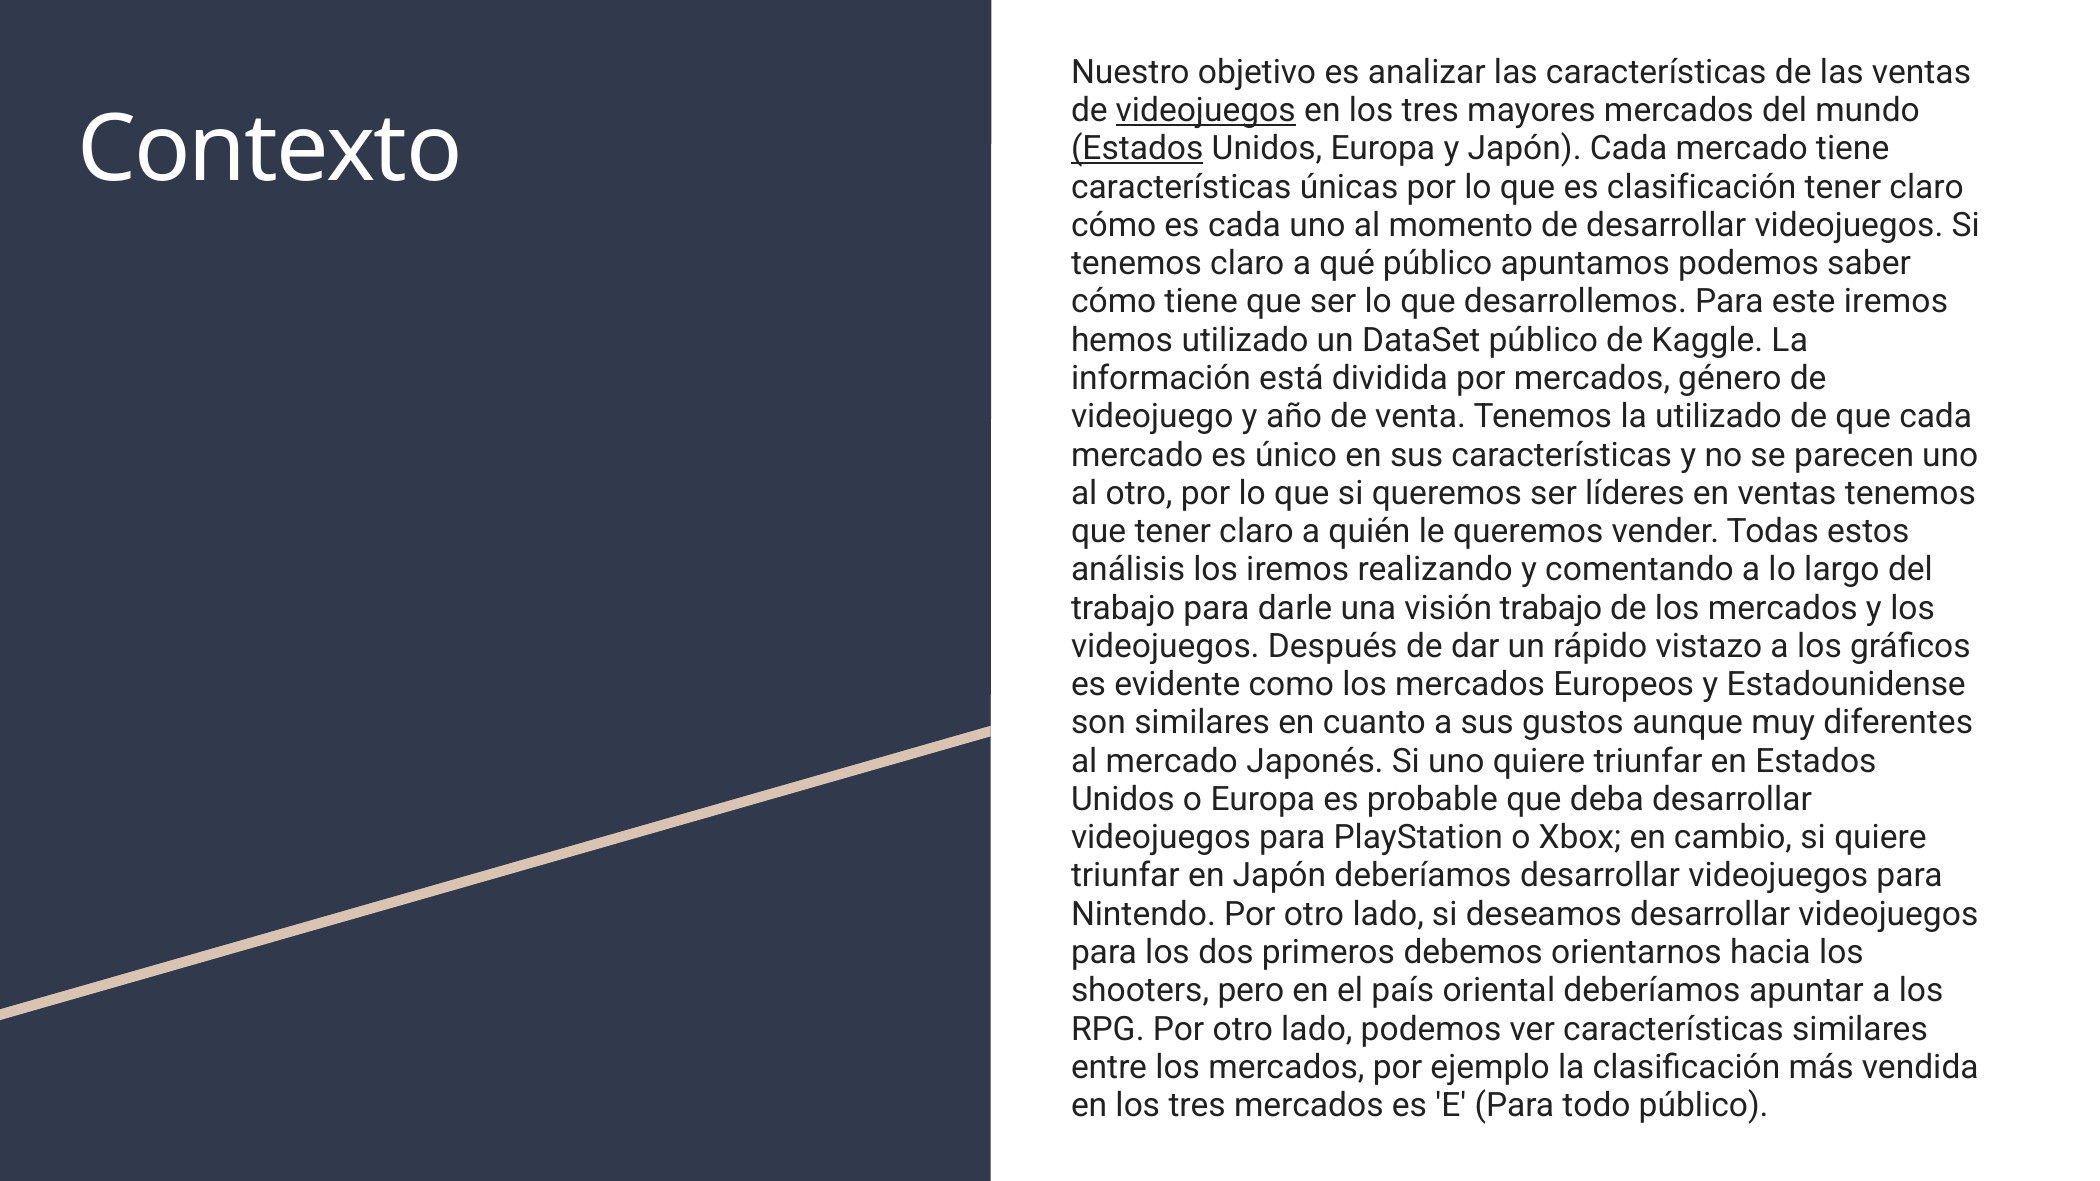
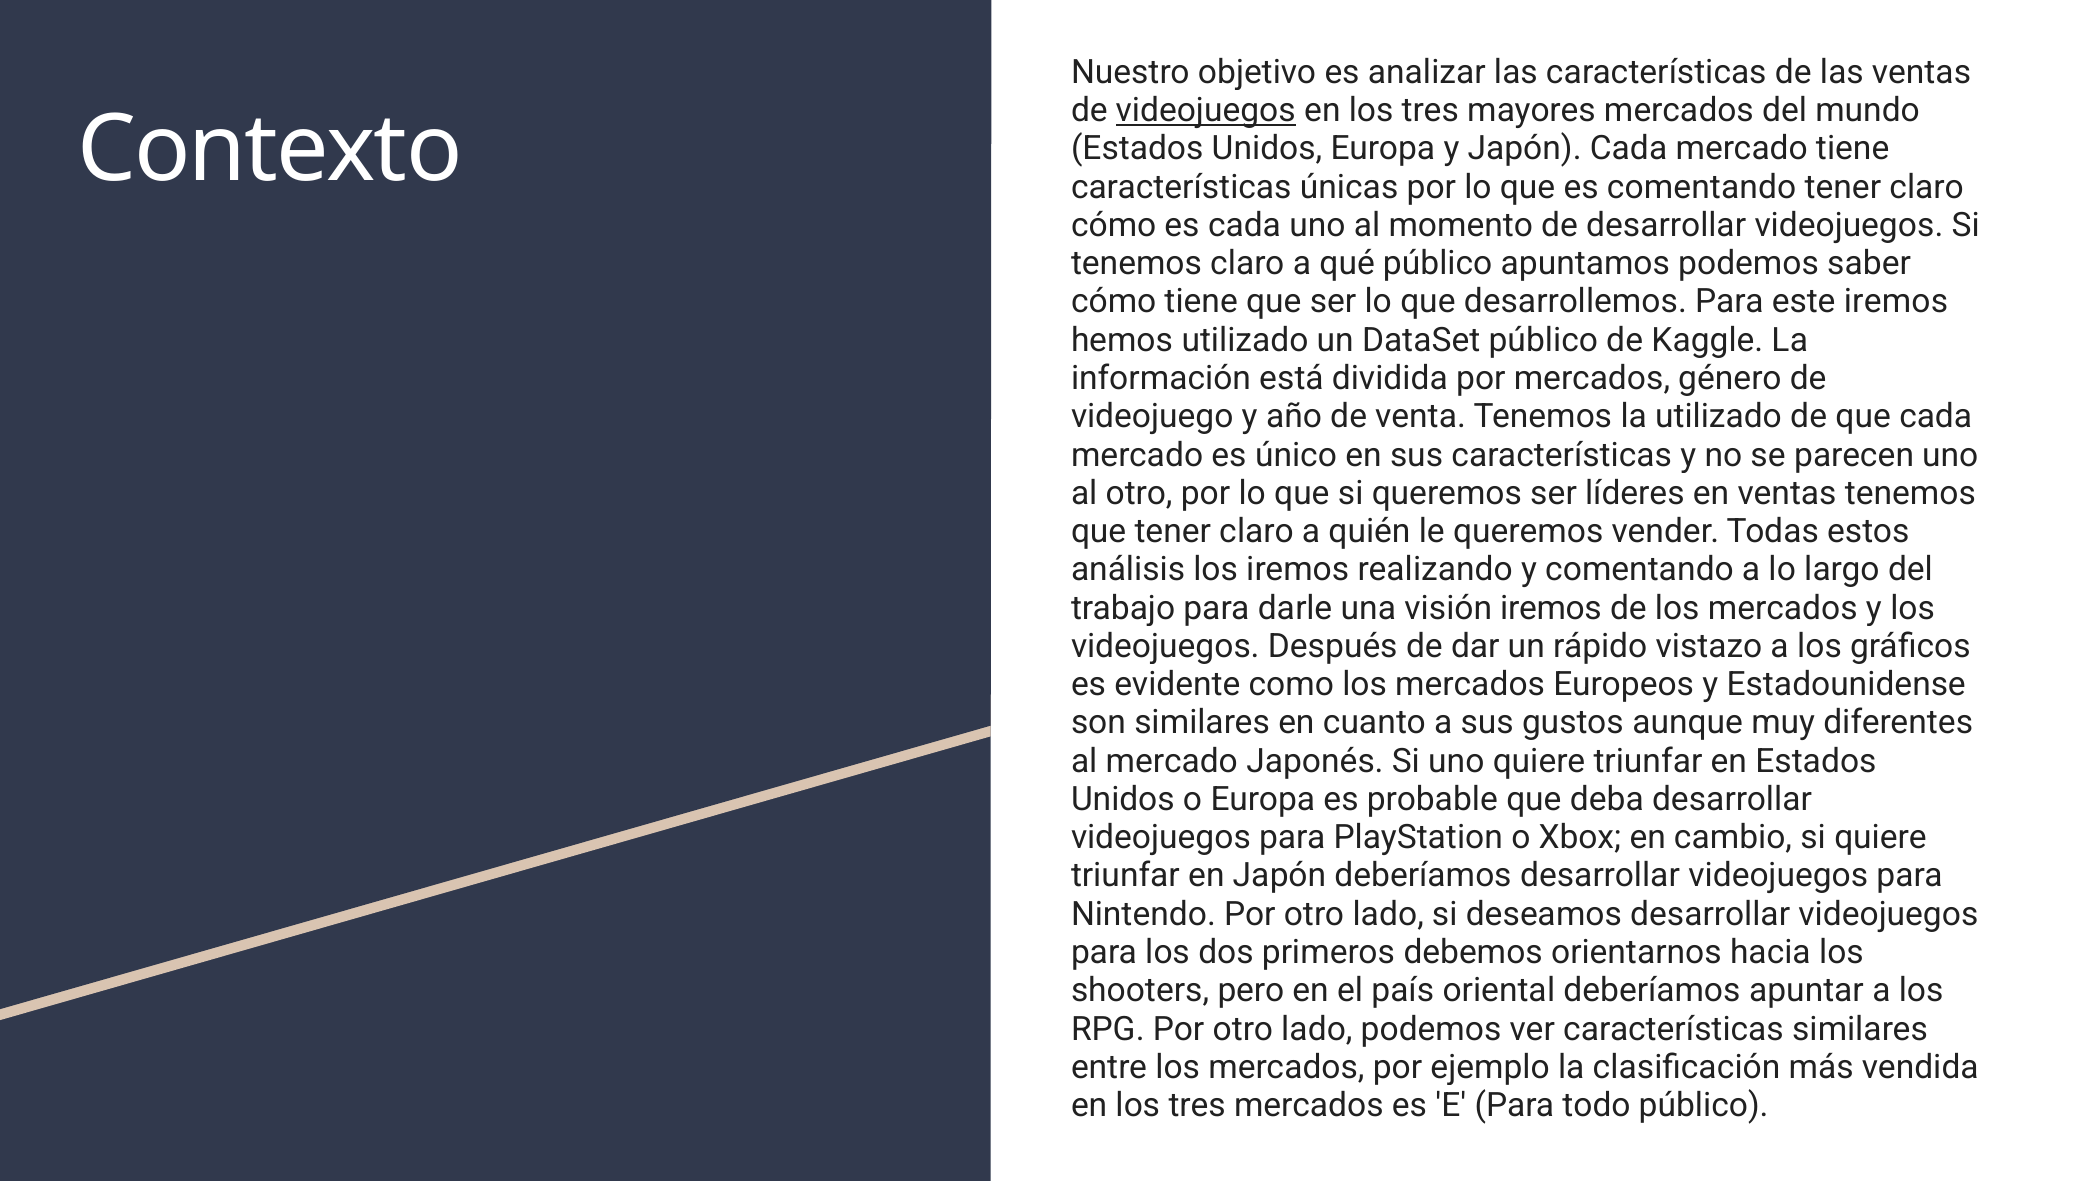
Estados at (1137, 149) underline: present -> none
es clasificación: clasificación -> comentando
visión trabajo: trabajo -> iremos
